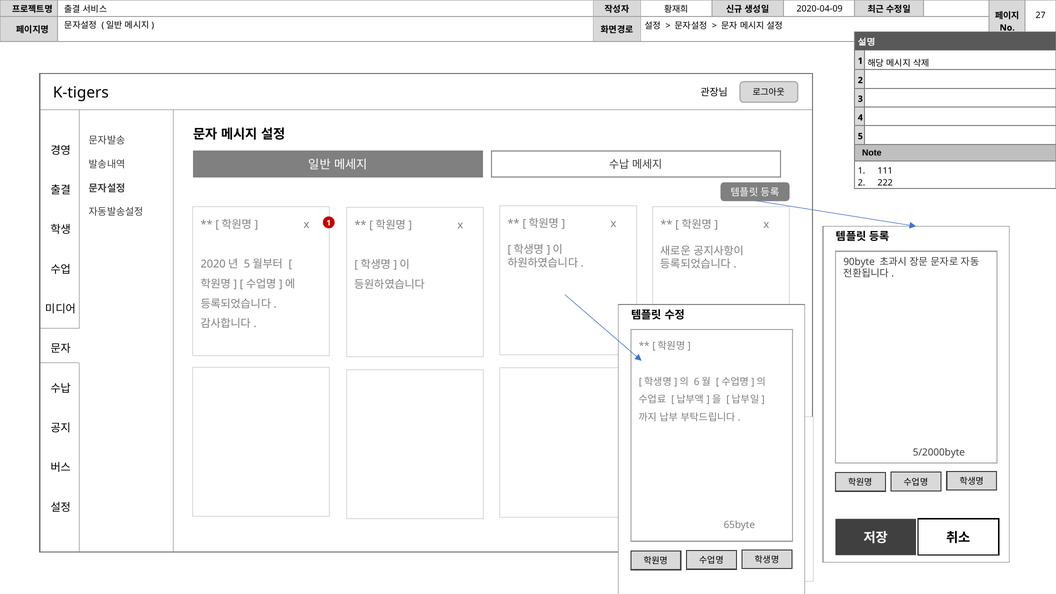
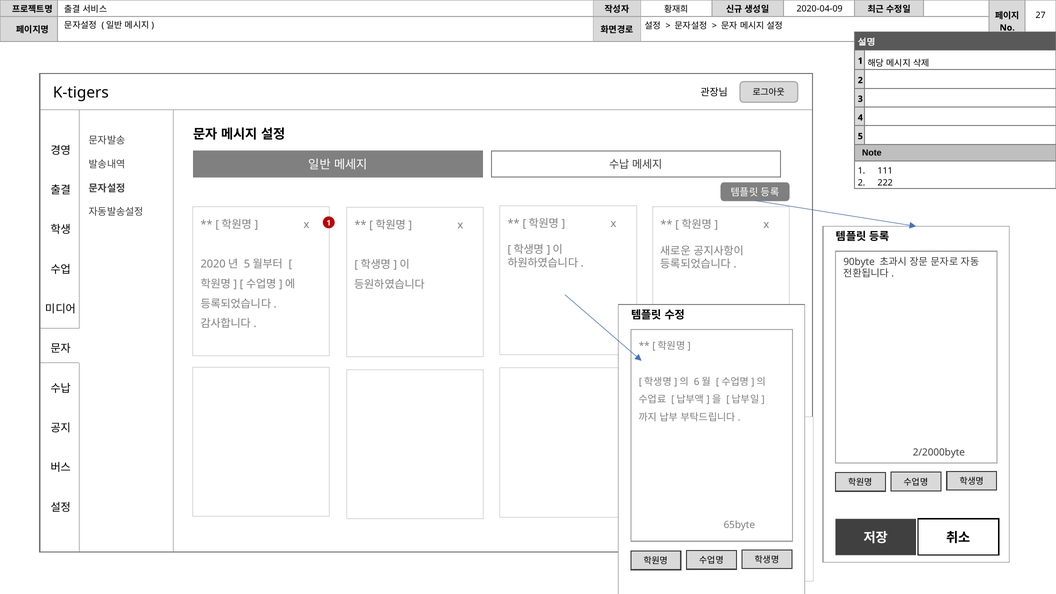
5/2000byte: 5/2000byte -> 2/2000byte
